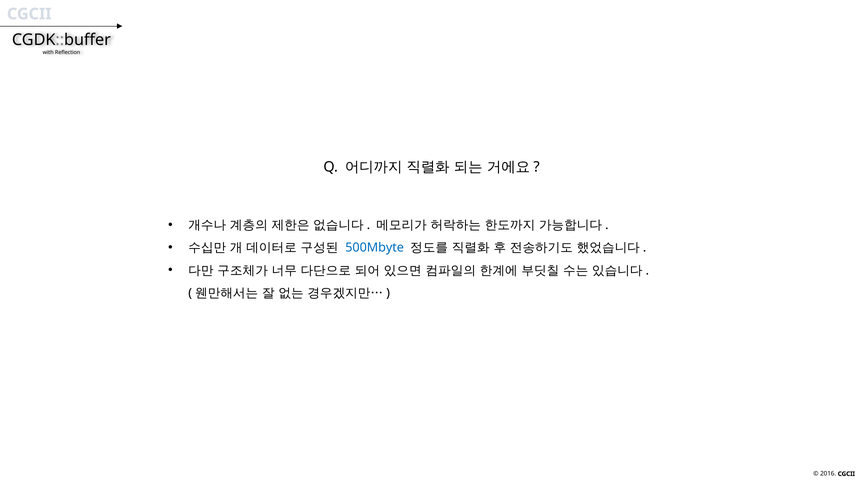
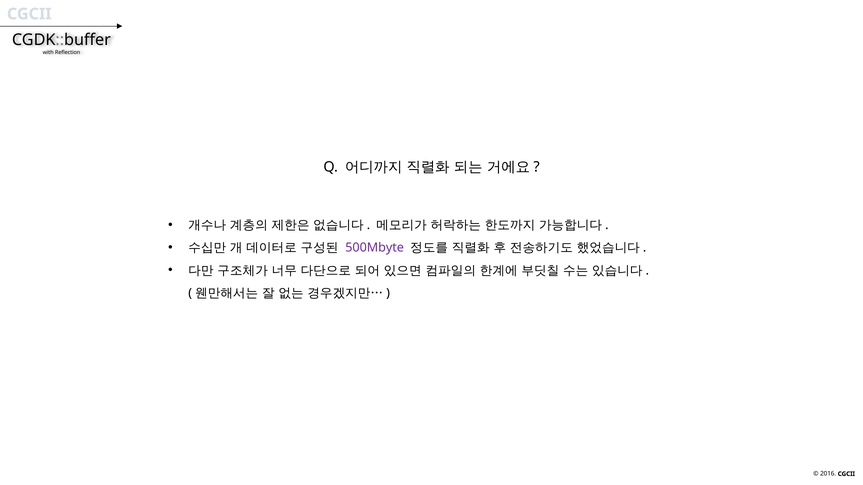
500Mbyte colour: blue -> purple
